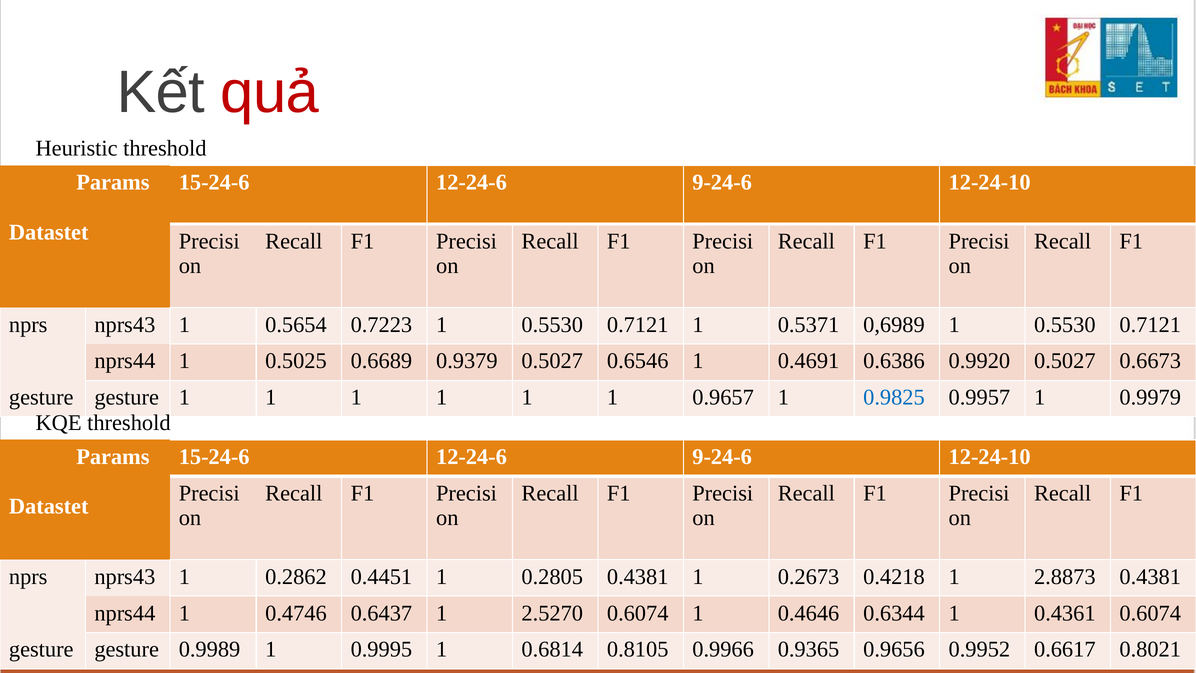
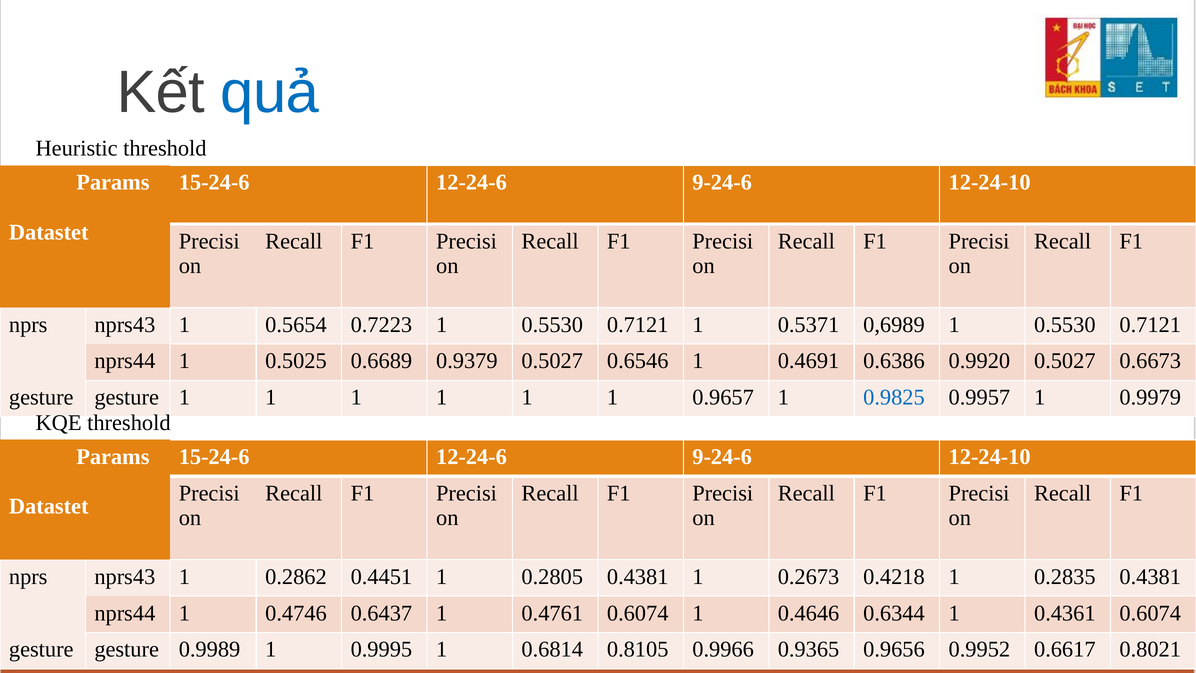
quả colour: red -> blue
2.8873: 2.8873 -> 0.2835
2.5270: 2.5270 -> 0.4761
